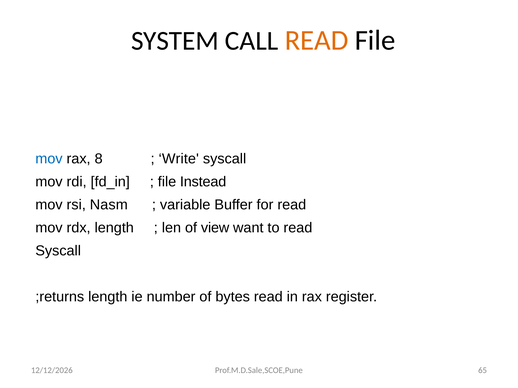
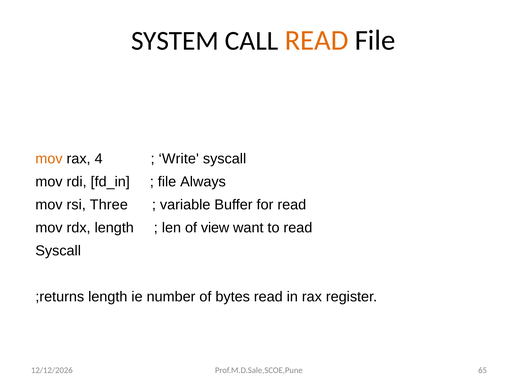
mov at (49, 159) colour: blue -> orange
8: 8 -> 4
Instead: Instead -> Always
Nasm: Nasm -> Three
